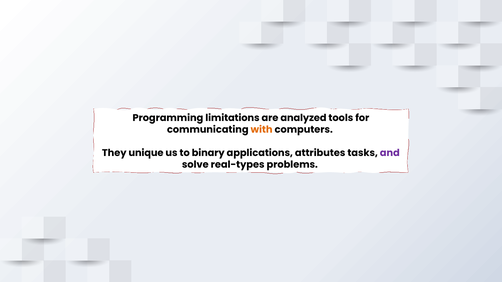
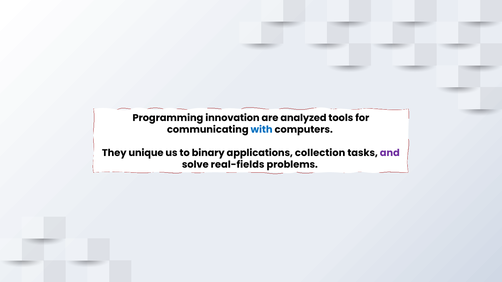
limitations: limitations -> innovation
with colour: orange -> blue
attributes: attributes -> collection
real-types: real-types -> real-fields
